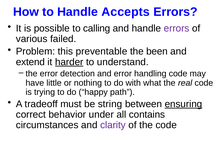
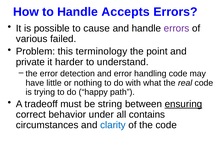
calling: calling -> cause
preventable: preventable -> terminology
been: been -> point
extend: extend -> private
harder underline: present -> none
clarity colour: purple -> blue
